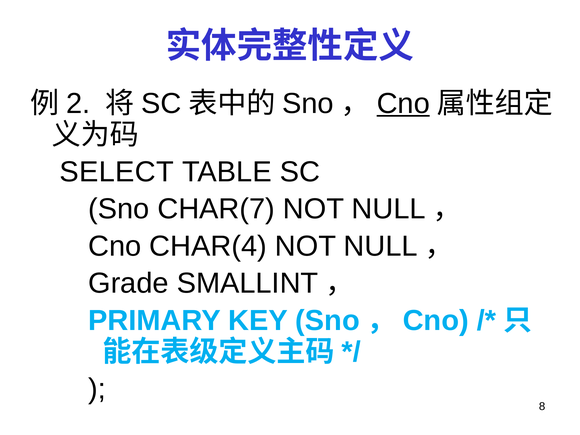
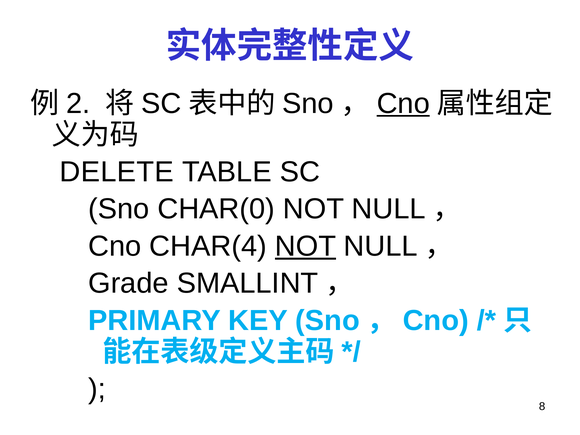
SELECT: SELECT -> DELETE
CHAR(7: CHAR(7 -> CHAR(0
NOT at (305, 246) underline: none -> present
